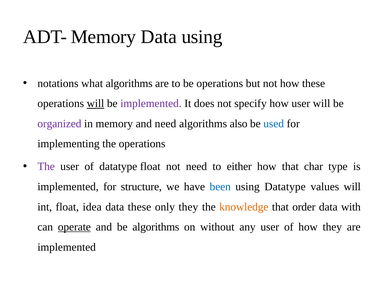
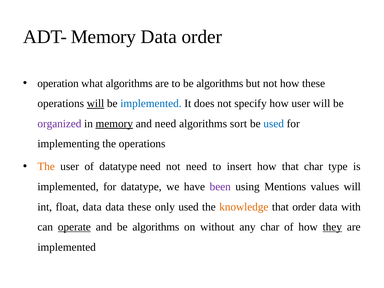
Data using: using -> order
notations: notations -> operation
to be operations: operations -> algorithms
implemented at (151, 103) colour: purple -> blue
memory at (114, 124) underline: none -> present
also: also -> sort
The at (46, 167) colour: purple -> orange
datatype float: float -> need
either: either -> insert
for structure: structure -> datatype
been colour: blue -> purple
using Datatype: Datatype -> Mentions
float idea: idea -> data
only they: they -> used
any user: user -> char
they at (332, 227) underline: none -> present
